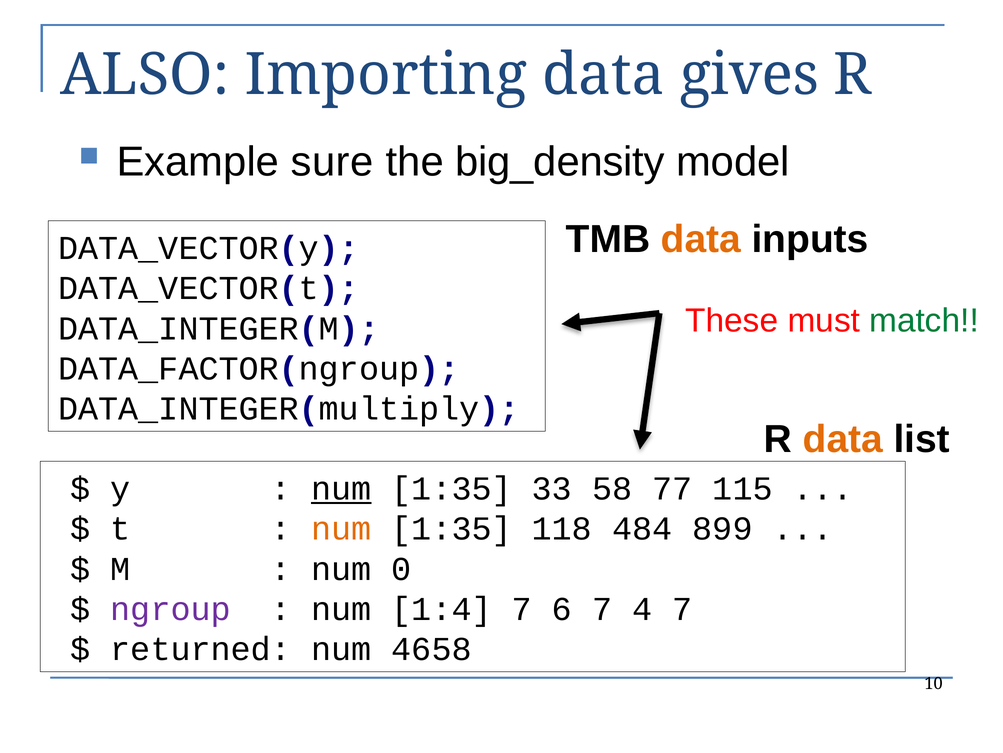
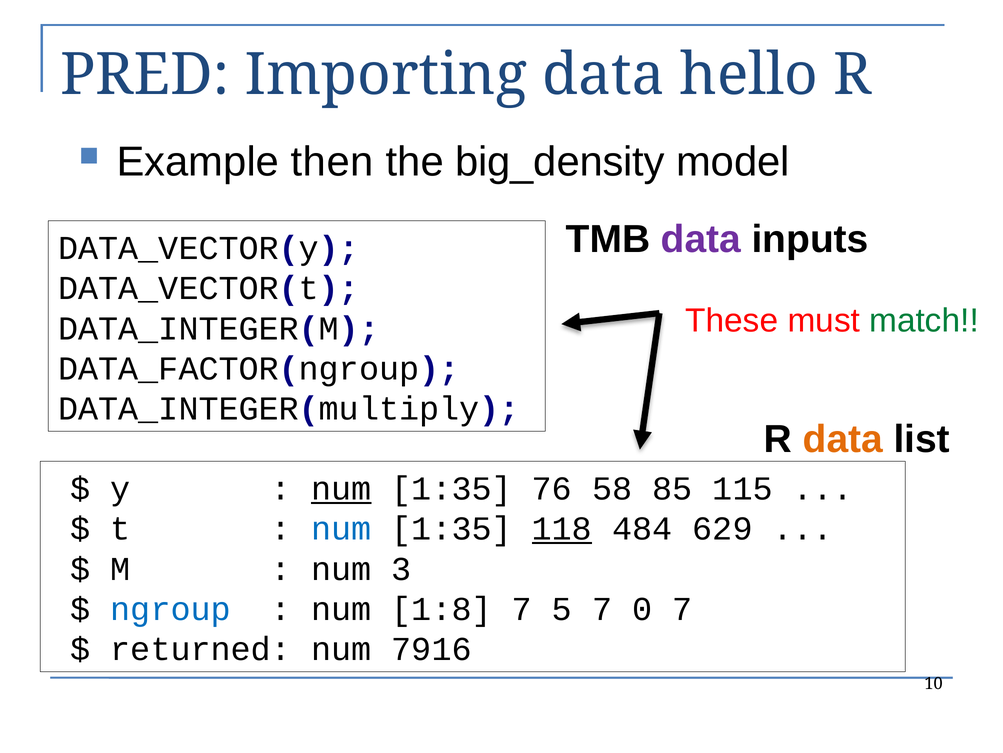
ALSO: ALSO -> PRED
gives: gives -> hello
sure: sure -> then
data at (701, 239) colour: orange -> purple
33: 33 -> 76
77: 77 -> 85
num at (341, 528) colour: orange -> blue
118 underline: none -> present
899: 899 -> 629
0: 0 -> 3
ngroup colour: purple -> blue
1:4: 1:4 -> 1:8
6: 6 -> 5
4: 4 -> 0
4658: 4658 -> 7916
